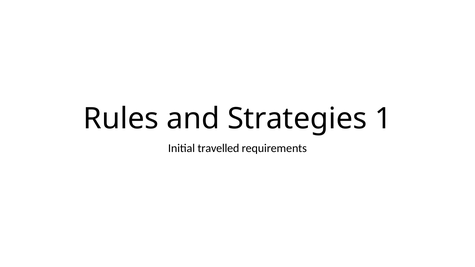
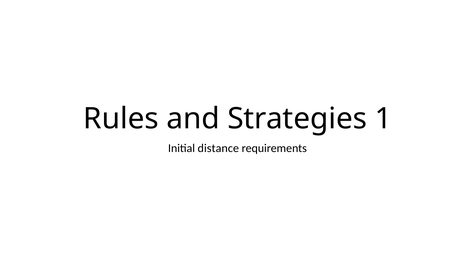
travelled: travelled -> distance
